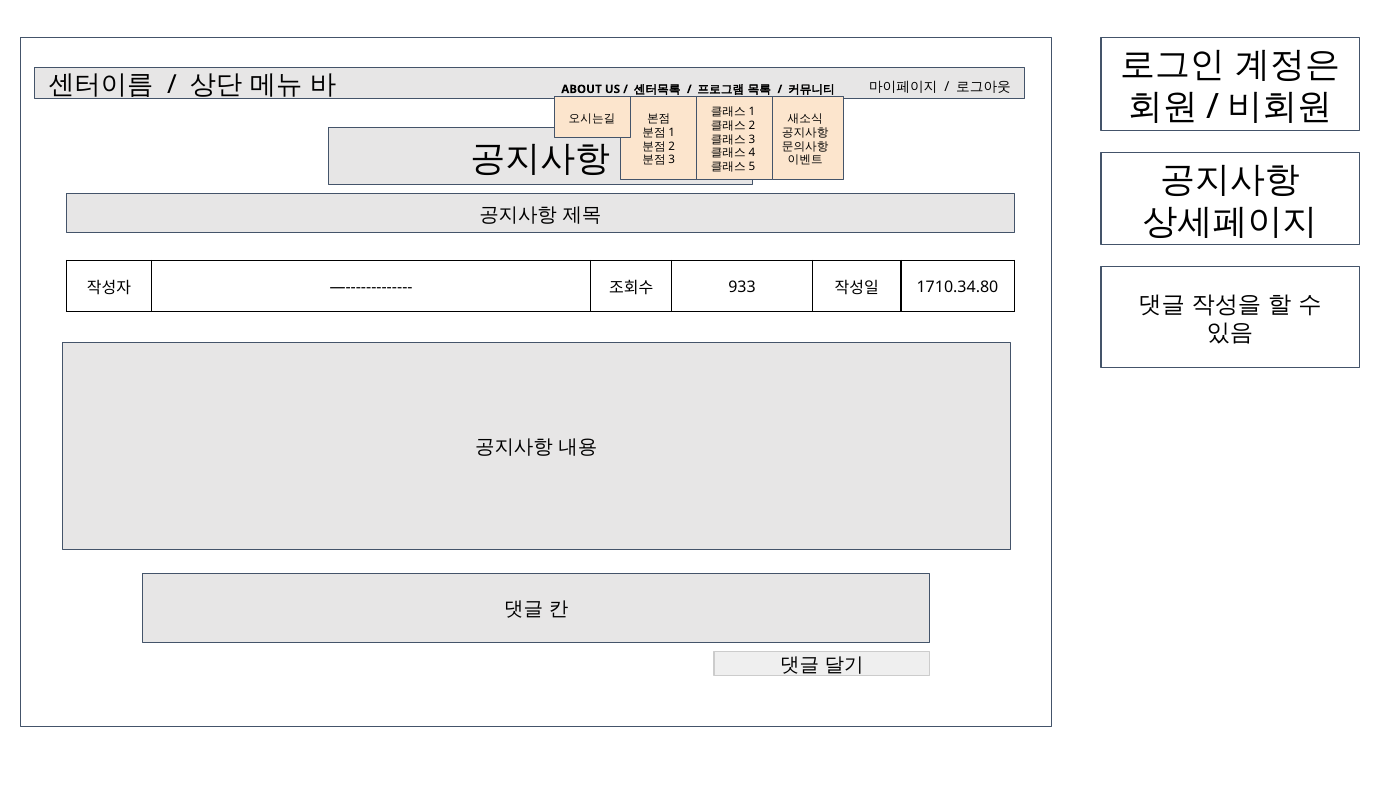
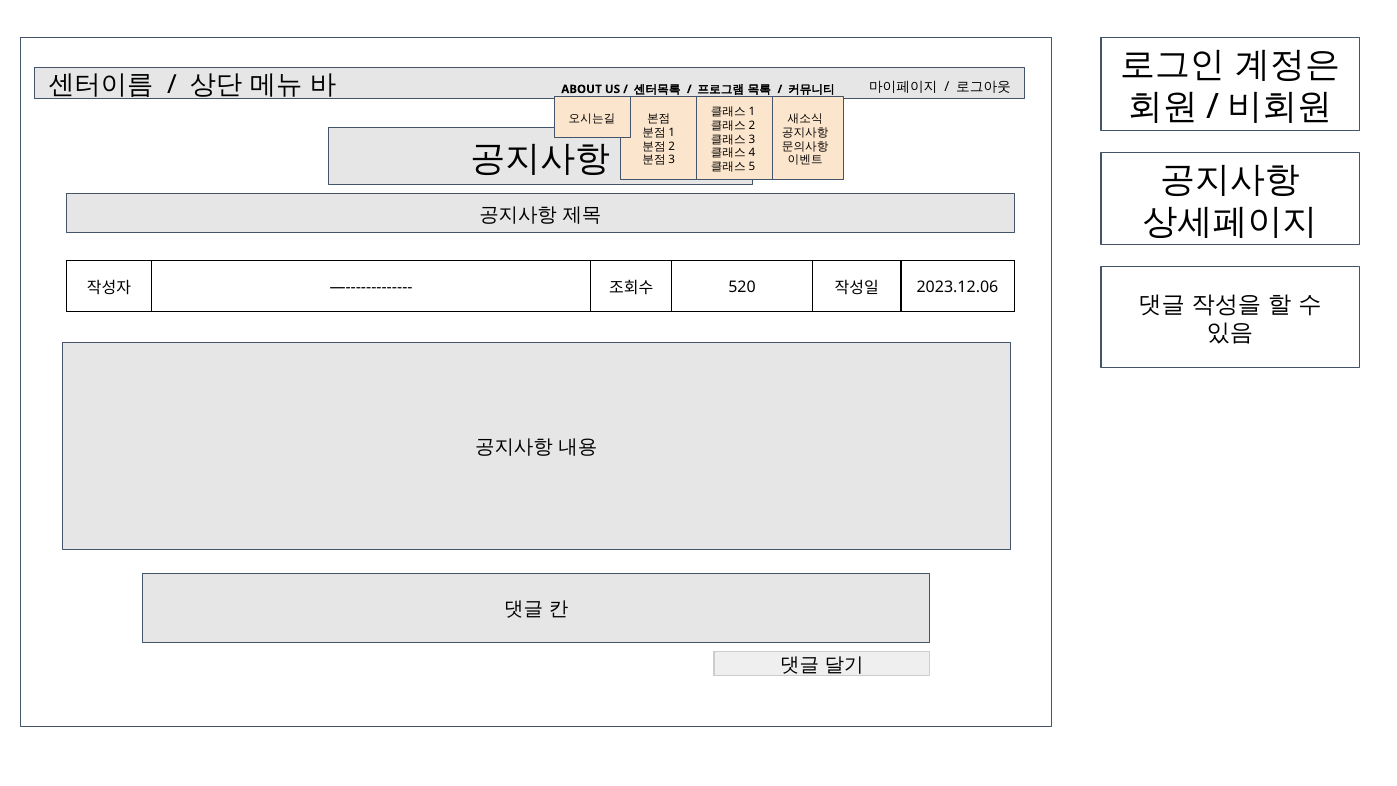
933: 933 -> 520
1710.34.80: 1710.34.80 -> 2023.12.06
